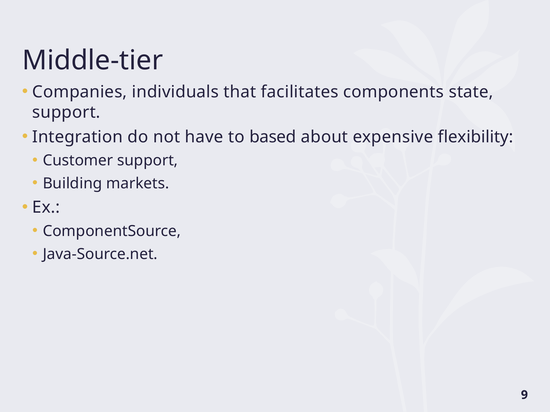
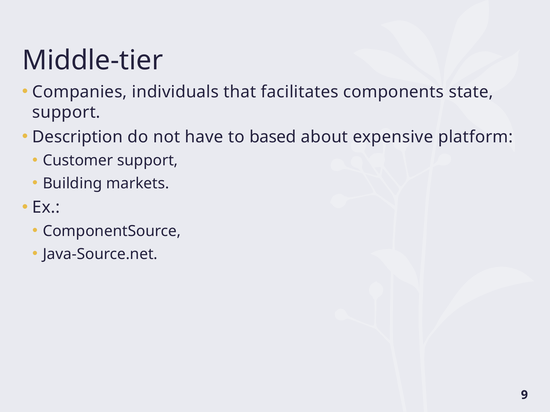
Integration: Integration -> Description
flexibility: flexibility -> platform
